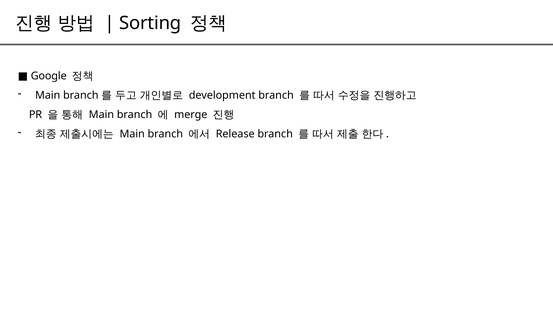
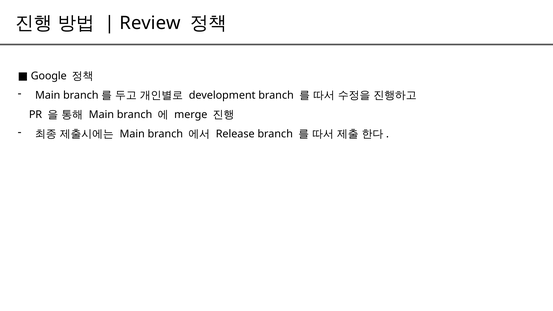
Sorting: Sorting -> Review
